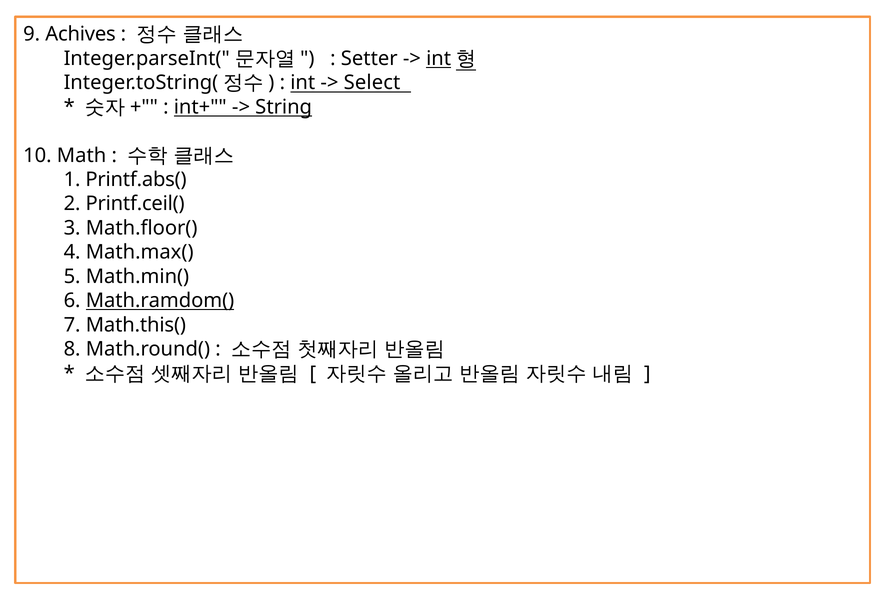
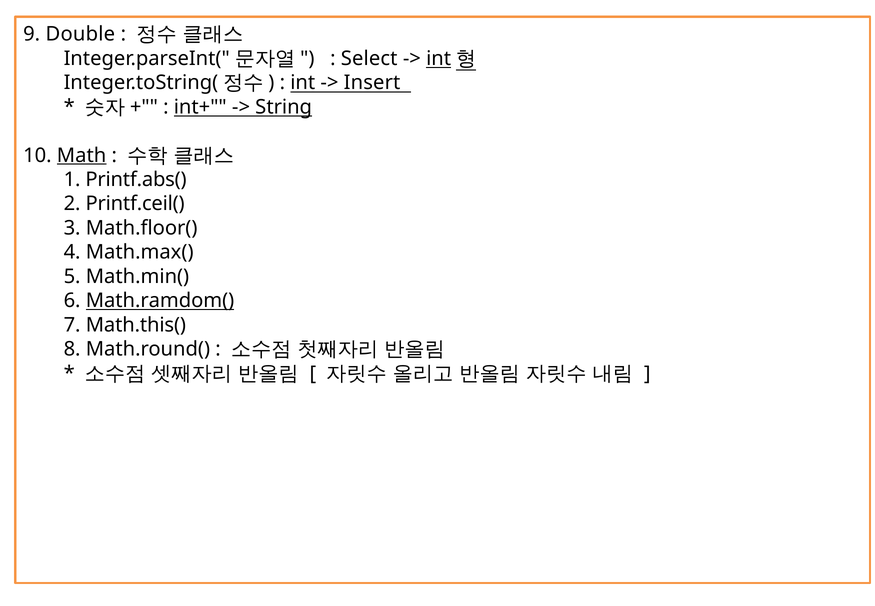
Achives: Achives -> Double
Setter: Setter -> Select
Select: Select -> Insert
Math underline: none -> present
